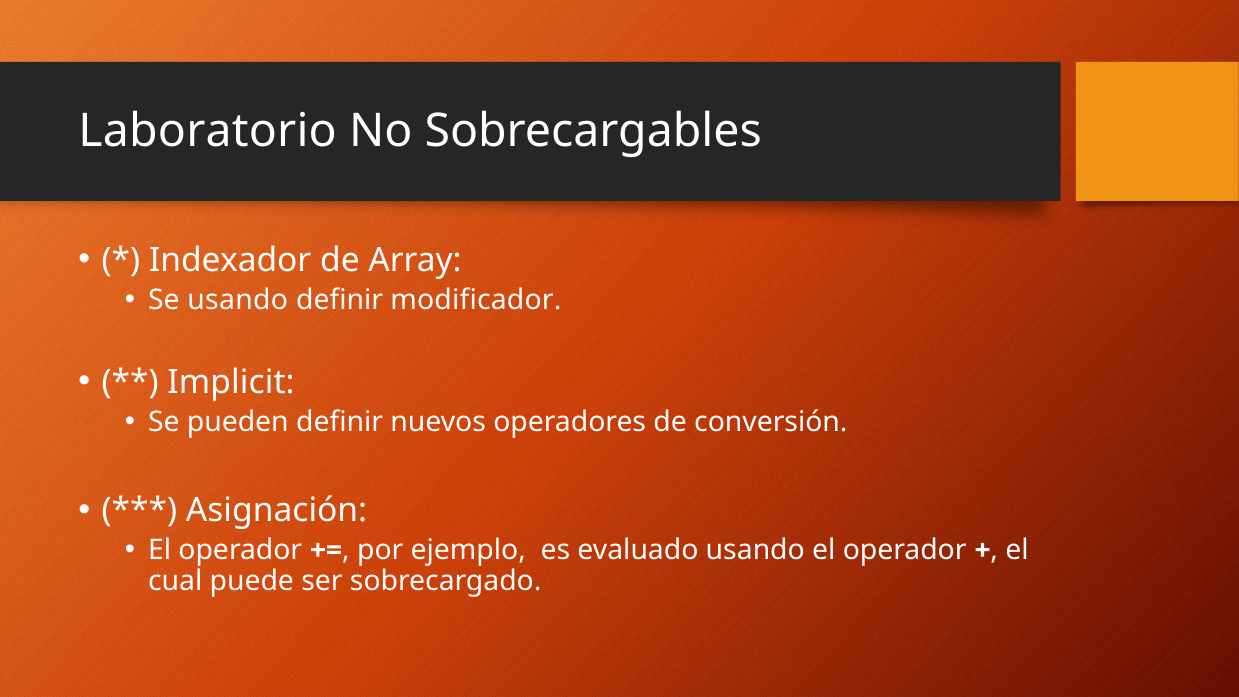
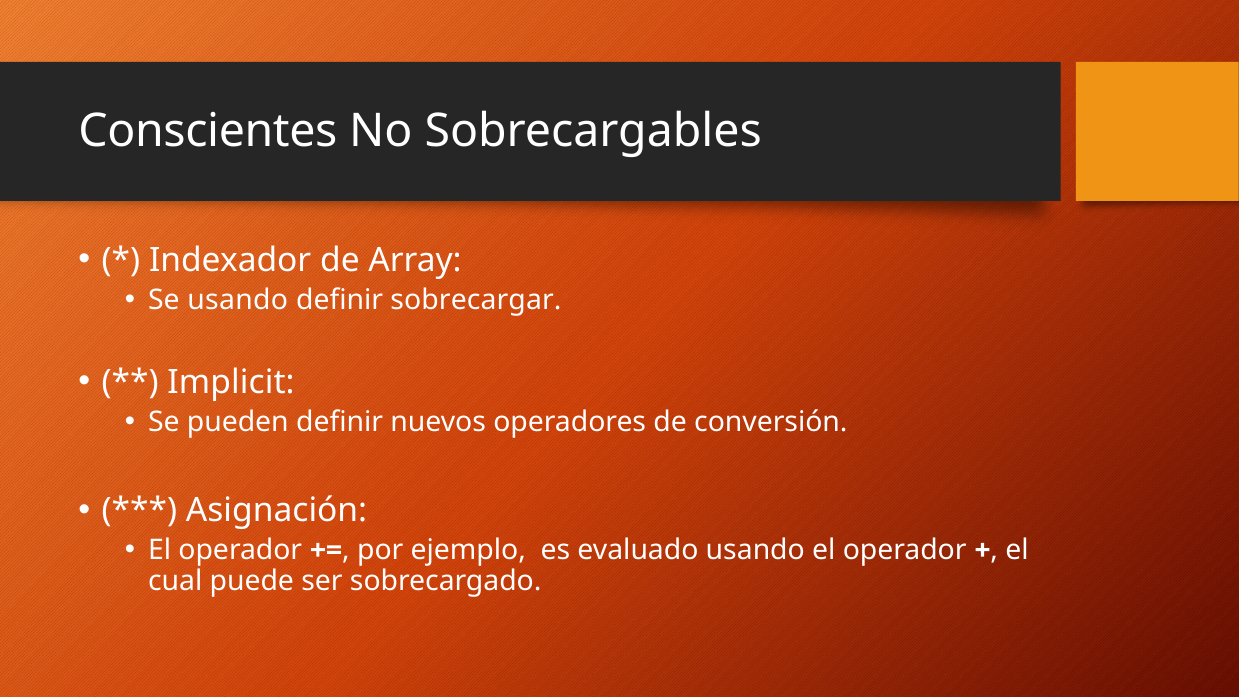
Laboratorio: Laboratorio -> Conscientes
modificador: modificador -> sobrecargar
